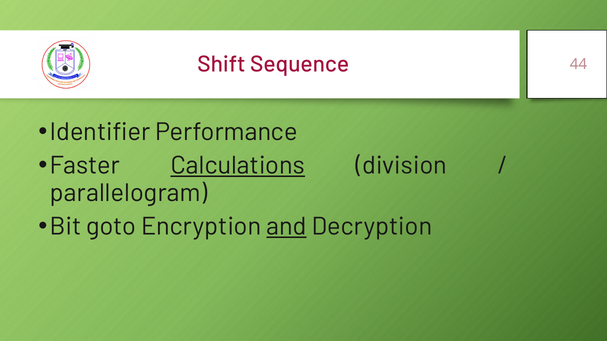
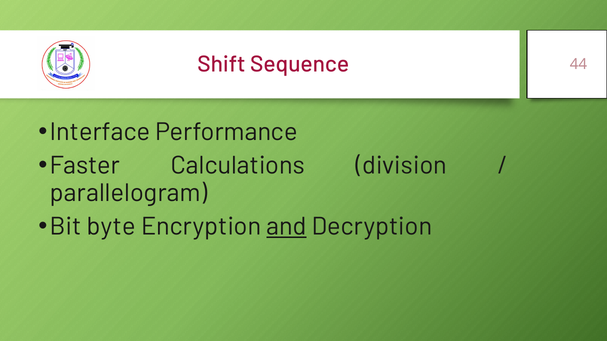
Identifier: Identifier -> Interface
Calculations underline: present -> none
goto: goto -> byte
